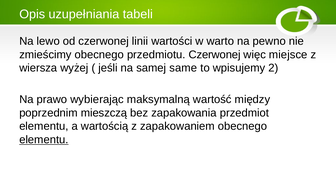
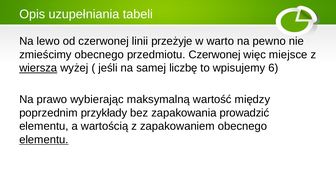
wartości: wartości -> przeżyje
wiersza underline: none -> present
same: same -> liczbę
2: 2 -> 6
mieszczą: mieszczą -> przykłady
przedmiot: przedmiot -> prowadzić
